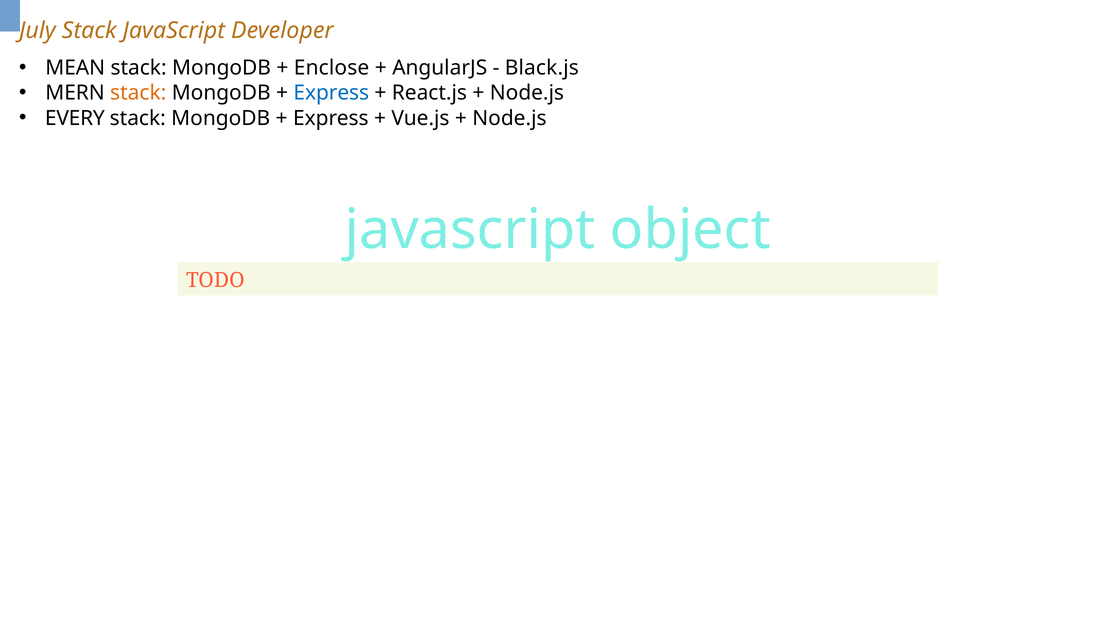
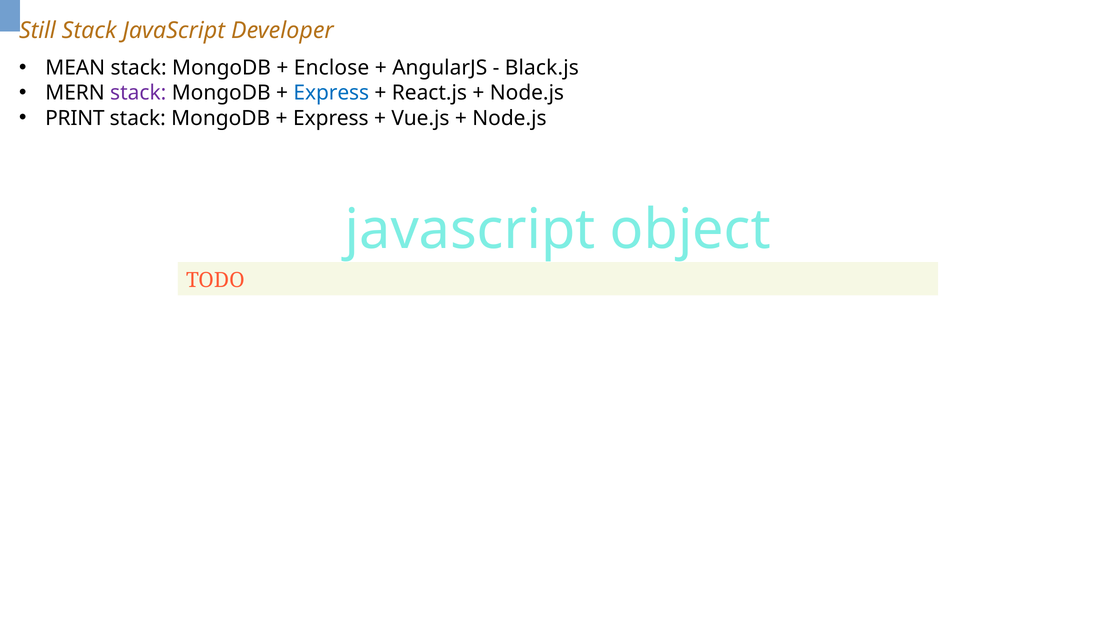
July: July -> Still
stack at (138, 93) colour: orange -> purple
EVERY: EVERY -> PRINT
